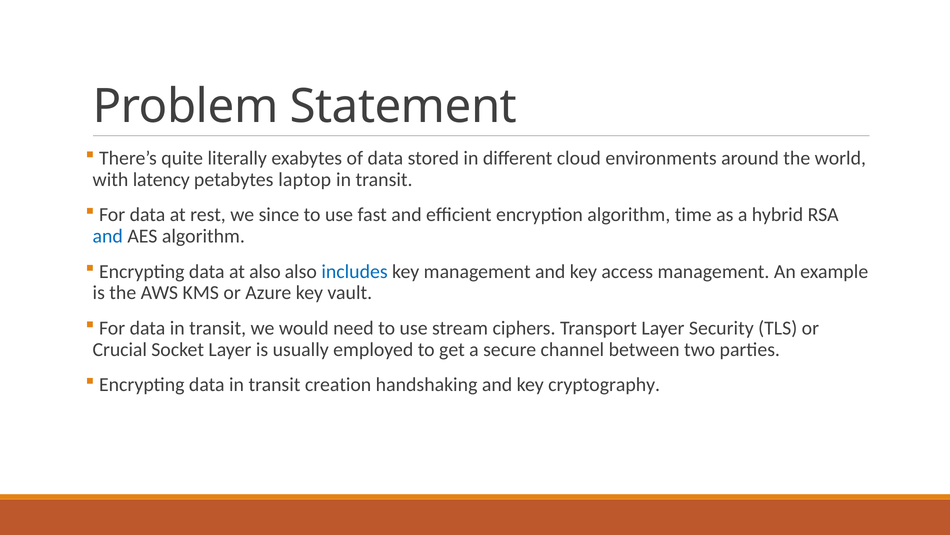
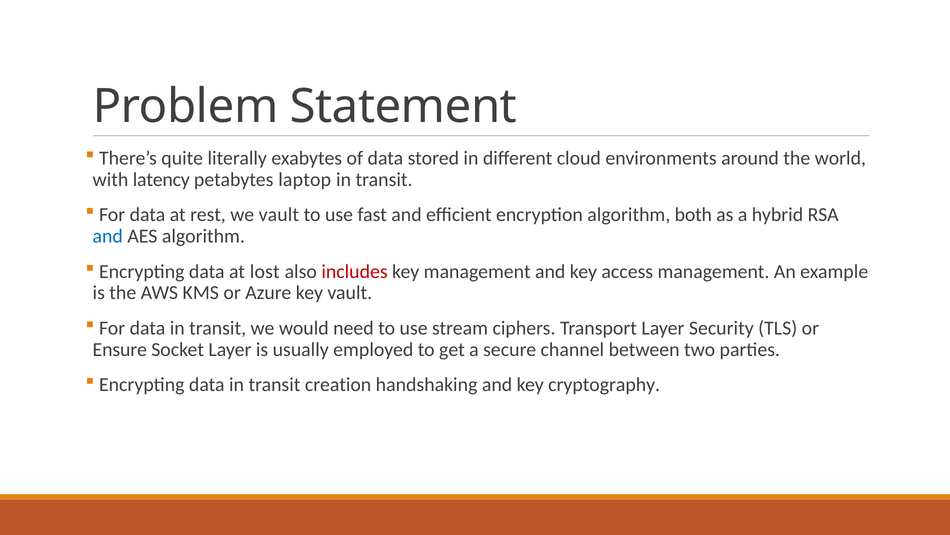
we since: since -> vault
time: time -> both
at also: also -> lost
includes colour: blue -> red
Crucial: Crucial -> Ensure
